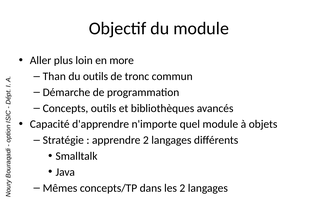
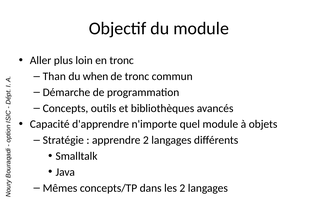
en more: more -> tronc
du outils: outils -> when
